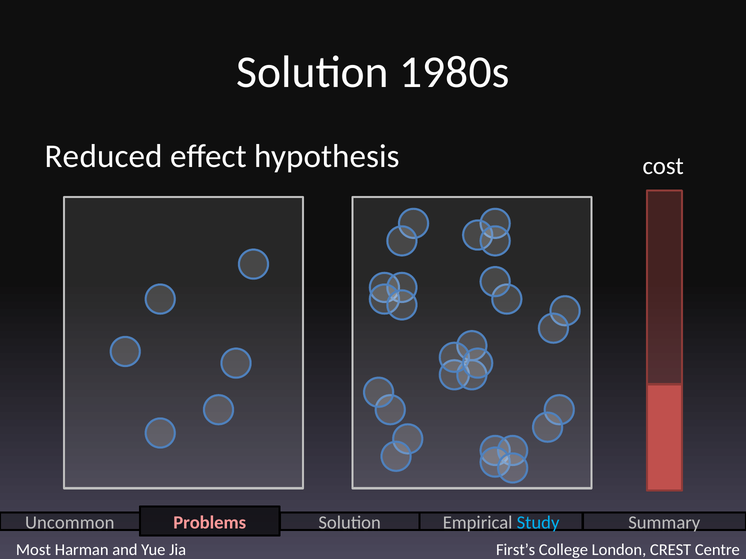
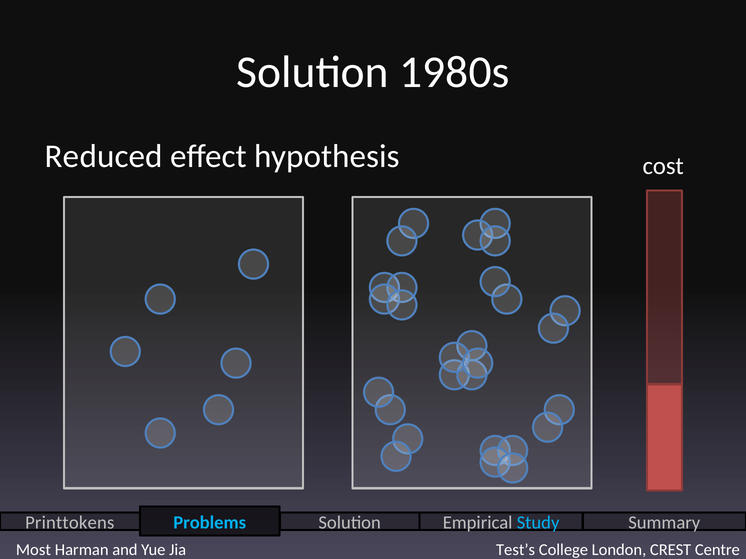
Problems colour: pink -> light blue
Uncommon: Uncommon -> Printtokens
First’s: First’s -> Test’s
